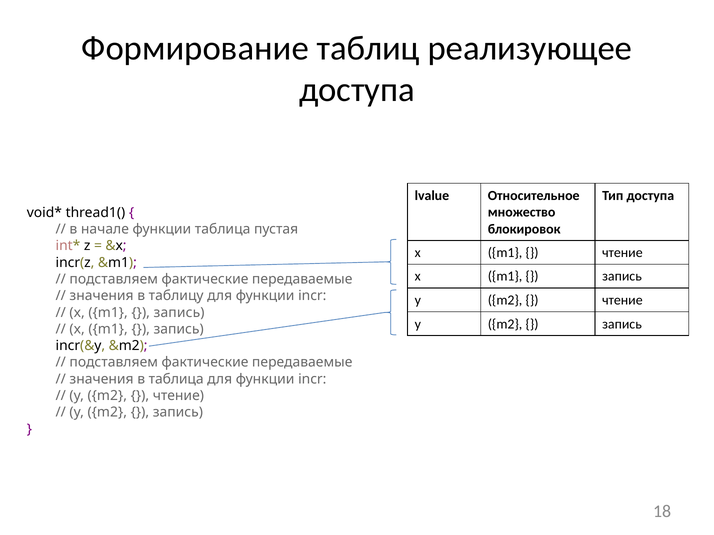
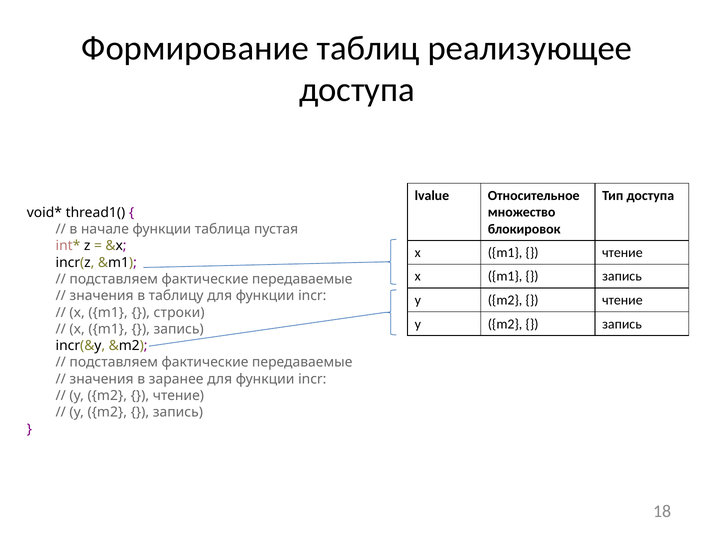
запись at (179, 313): запись -> строки
в таблица: таблица -> заранее
